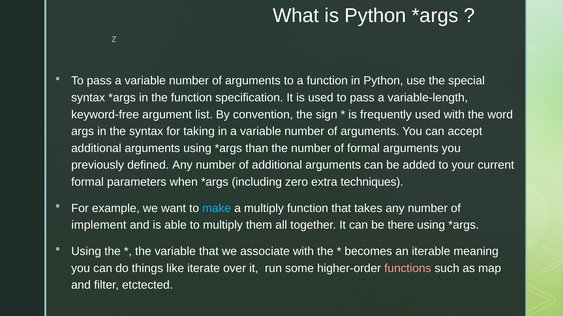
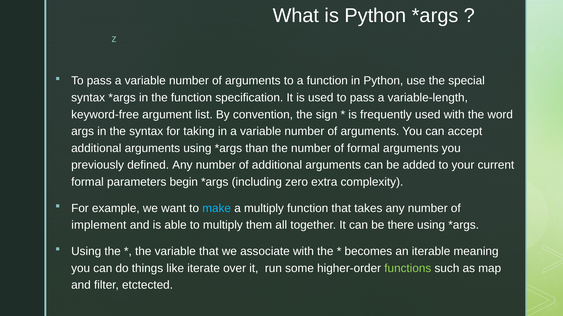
when: when -> begin
techniques: techniques -> complexity
functions colour: pink -> light green
